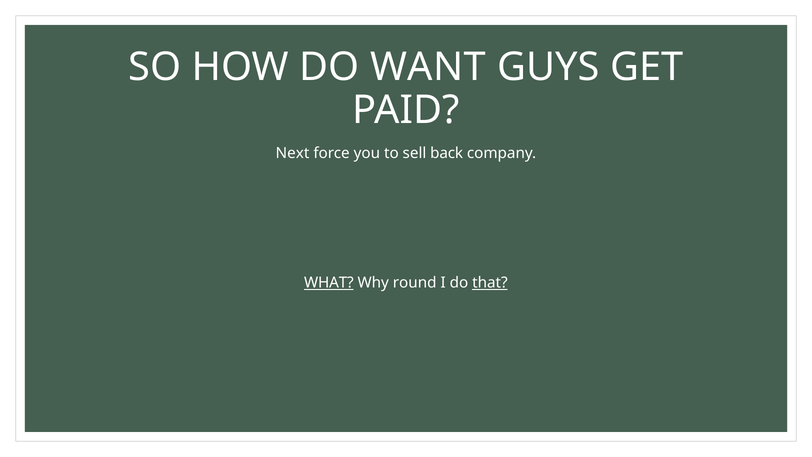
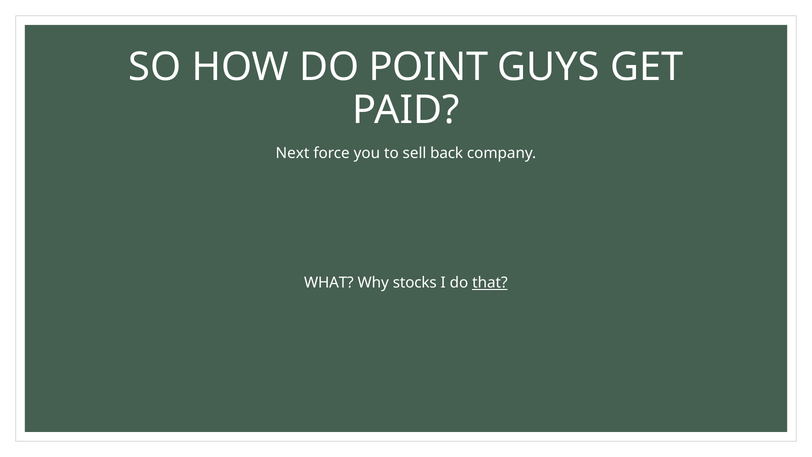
WANT: WANT -> POINT
WHAT underline: present -> none
round: round -> stocks
